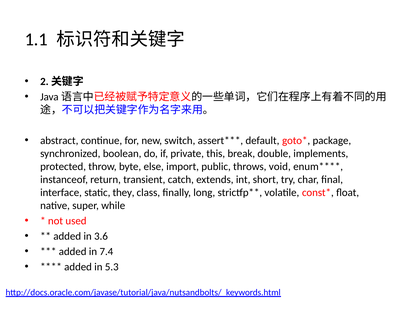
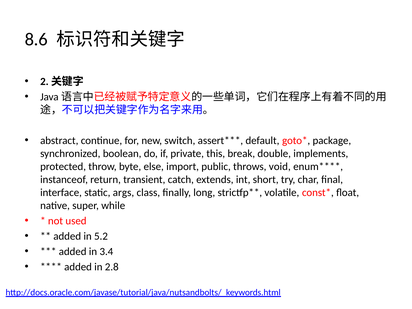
1.1: 1.1 -> 8.6
they: they -> args
3.6: 3.6 -> 5.2
7.4: 7.4 -> 3.4
5.3: 5.3 -> 2.8
